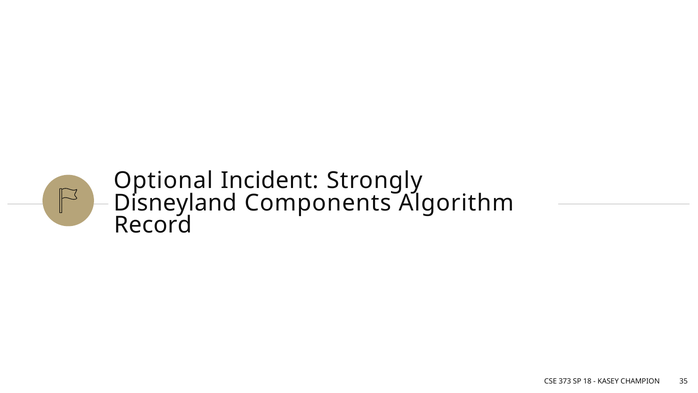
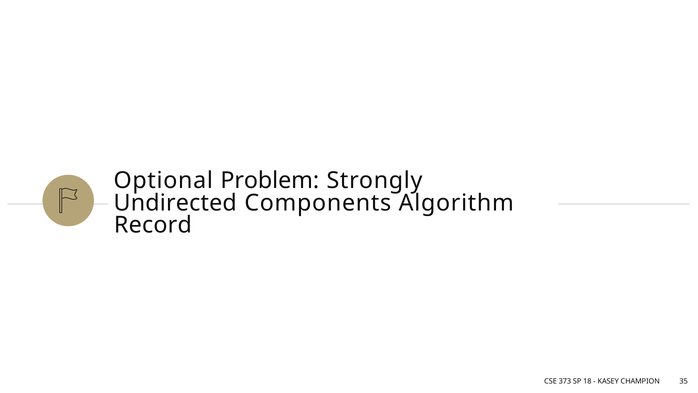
Incident: Incident -> Problem
Disneyland: Disneyland -> Undirected
